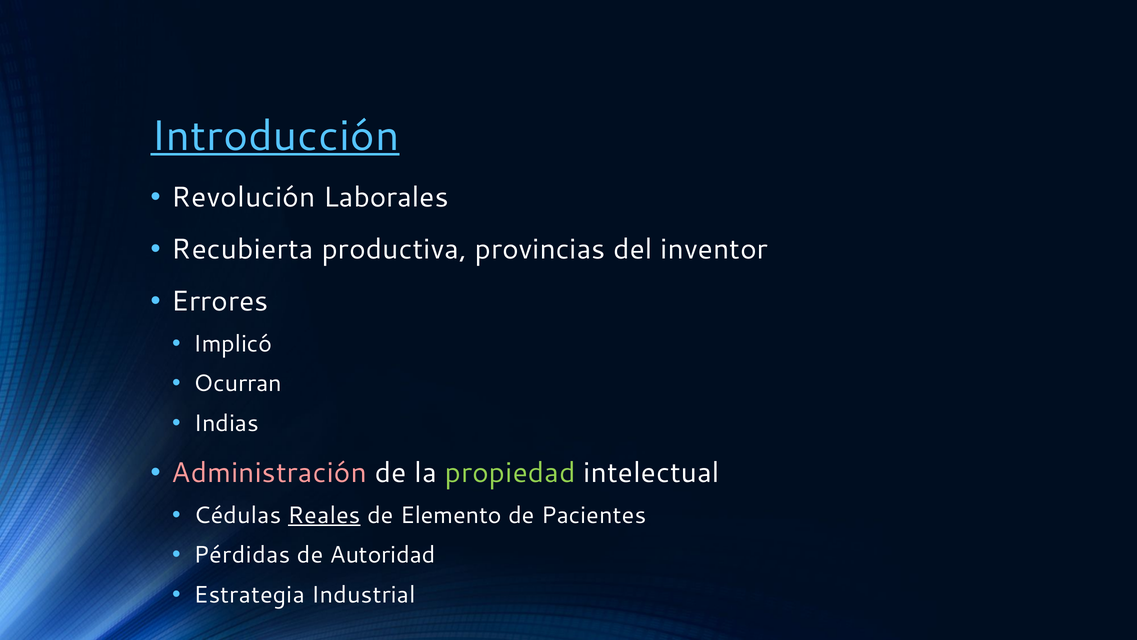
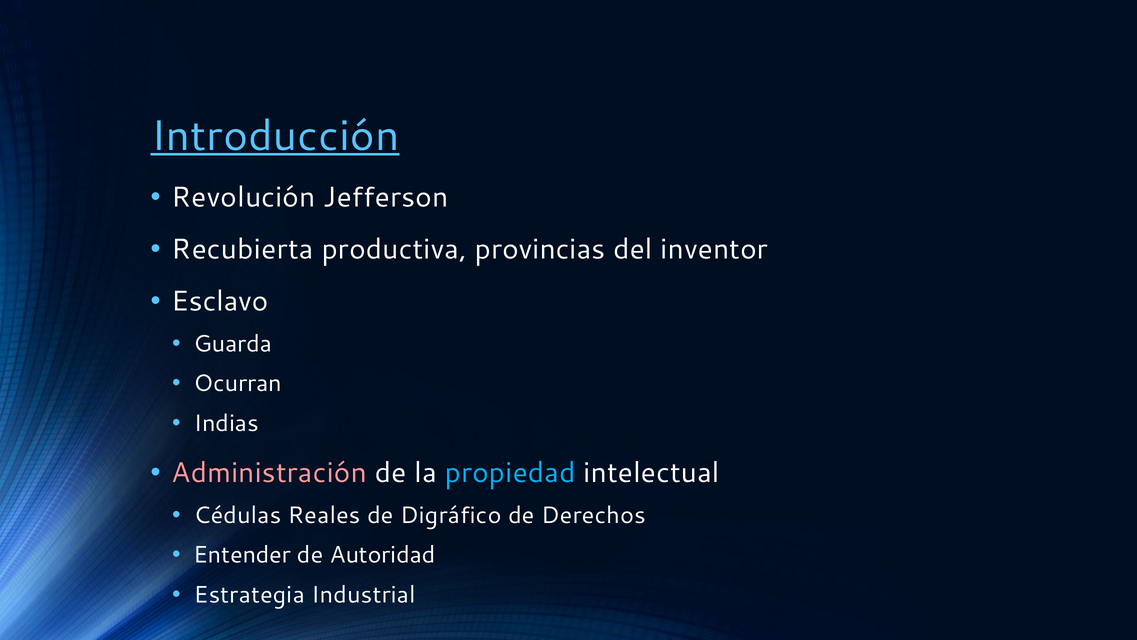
Laborales: Laborales -> Jefferson
Errores: Errores -> Esclavo
Implicó: Implicó -> Guarda
propiedad colour: light green -> light blue
Reales underline: present -> none
Elemento: Elemento -> Digráfico
Pacientes: Pacientes -> Derechos
Pérdidas: Pérdidas -> Entender
